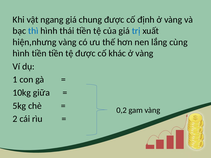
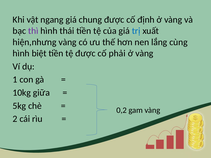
thì colour: blue -> purple
hình tiền: tiền -> biệt
khác: khác -> phải
